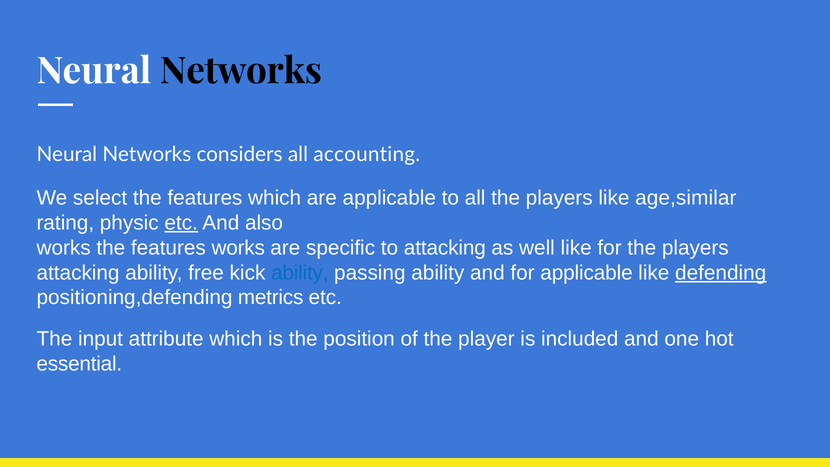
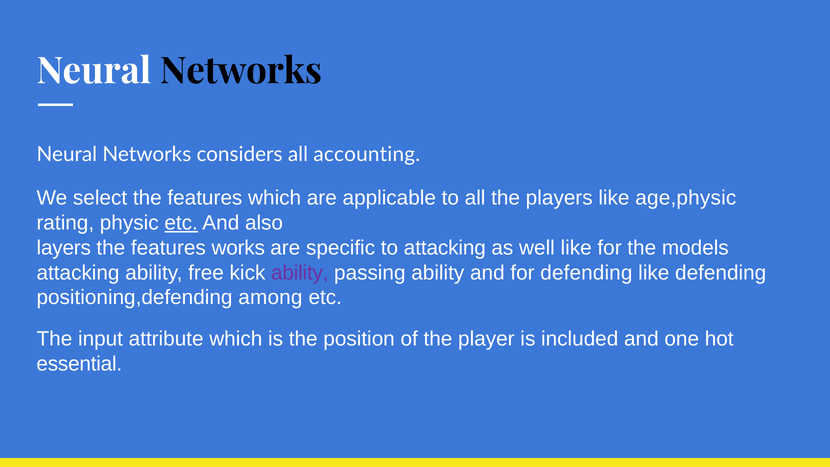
age,similar: age,similar -> age,physic
works at (64, 248): works -> layers
for the players: players -> models
ability at (300, 273) colour: blue -> purple
for applicable: applicable -> defending
defending at (721, 273) underline: present -> none
metrics: metrics -> among
